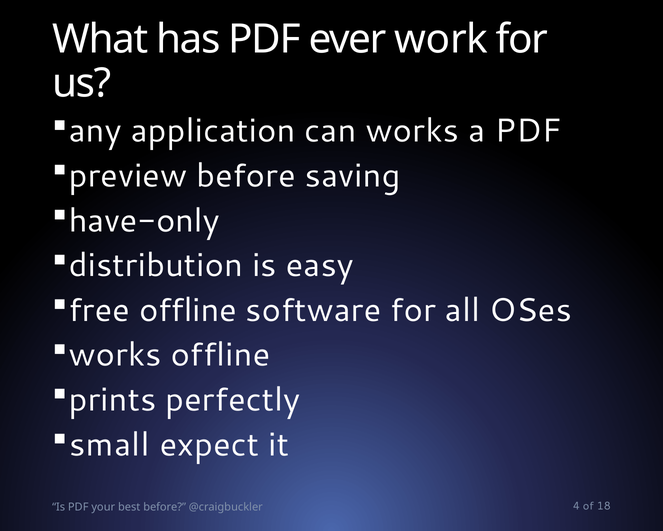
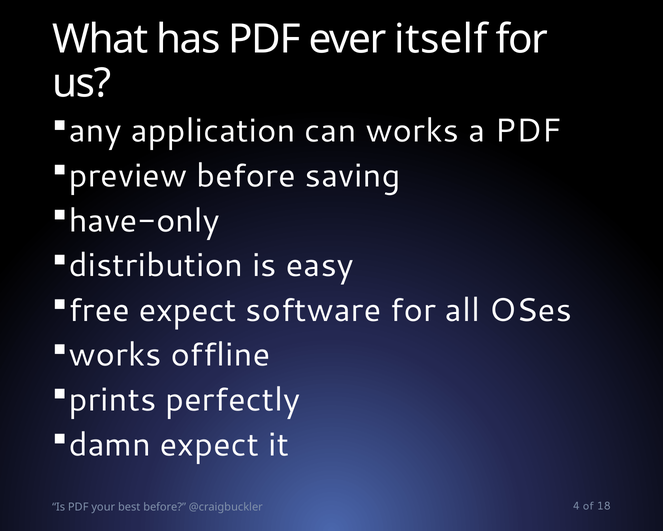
work: work -> itself
free offline: offline -> expect
small: small -> damn
